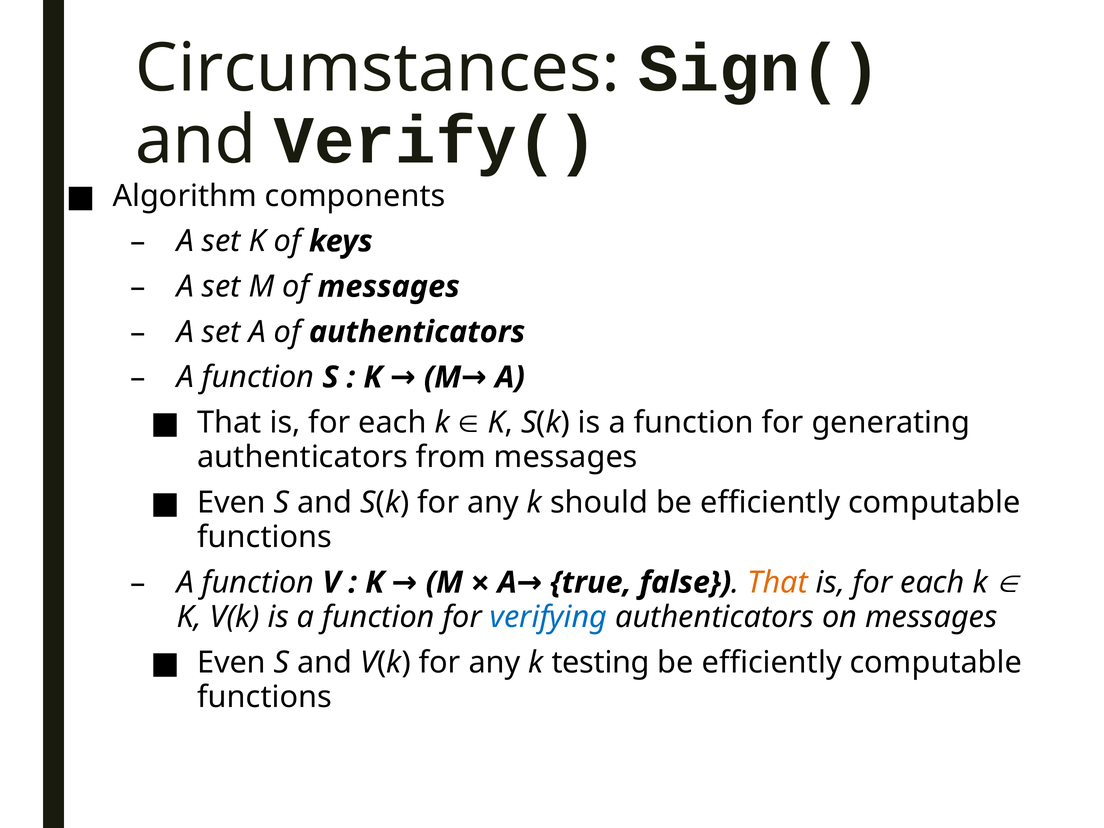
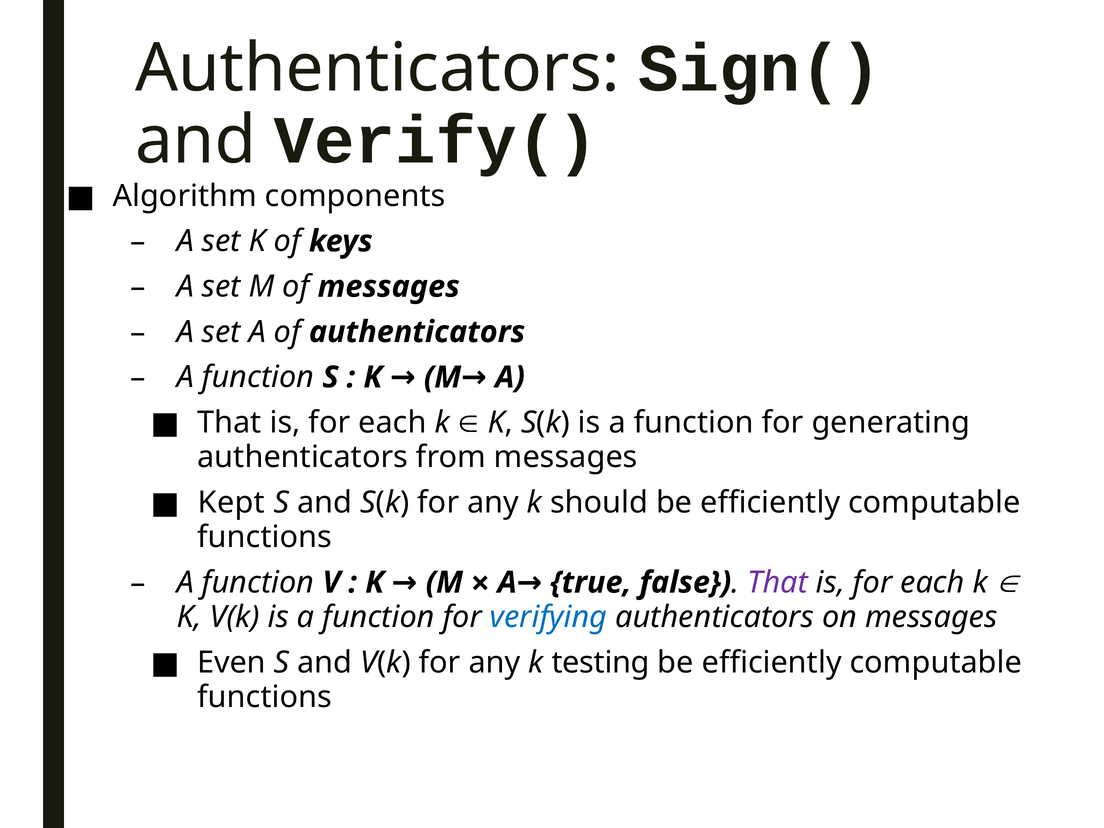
Circumstances at (377, 68): Circumstances -> Authenticators
Even at (232, 503): Even -> Kept
That at (778, 583) colour: orange -> purple
